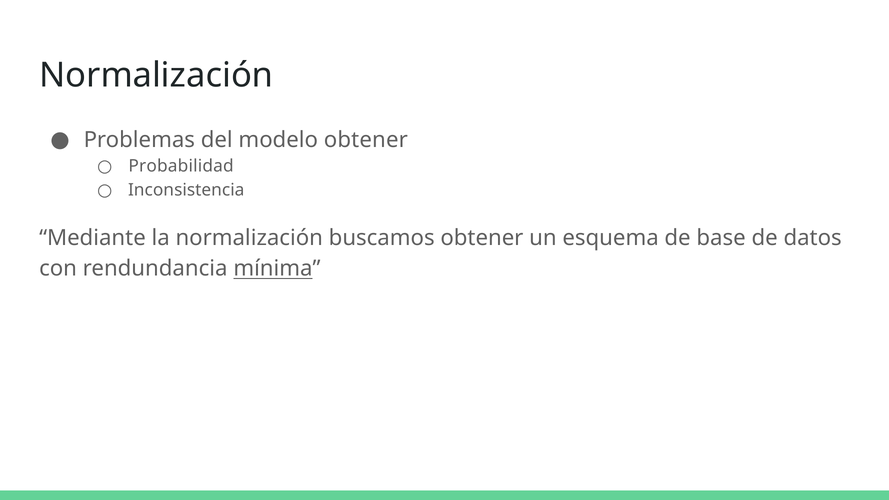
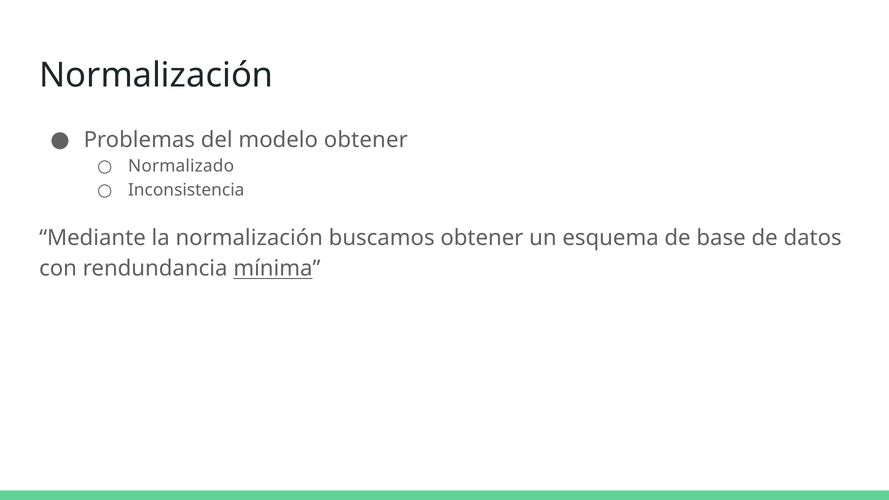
Probabilidad: Probabilidad -> Normalizado
